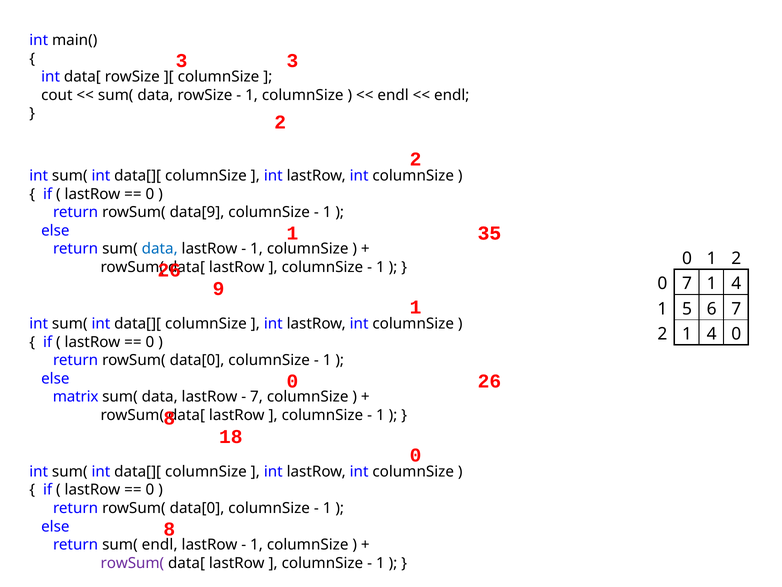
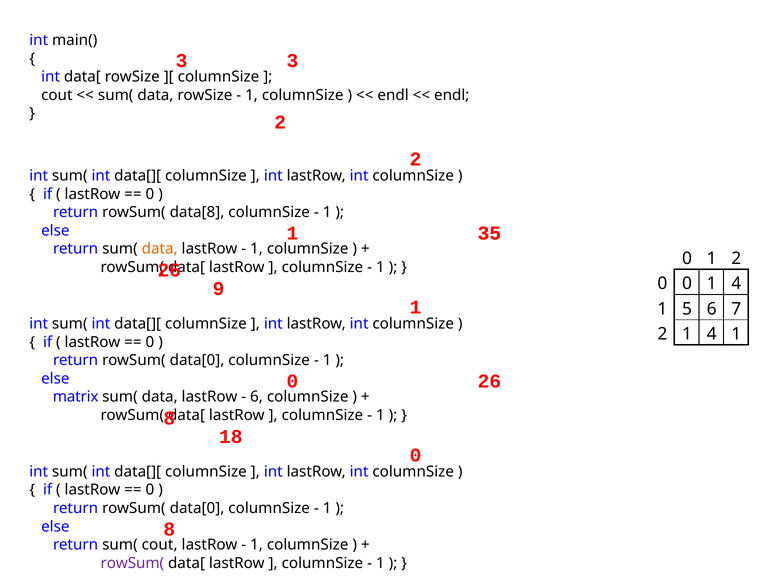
data[9: data[9 -> data[8
data at (160, 249) colour: blue -> orange
0 7: 7 -> 0
2 1 4 0: 0 -> 1
7 at (257, 396): 7 -> 6
sum( endl: endl -> cout
